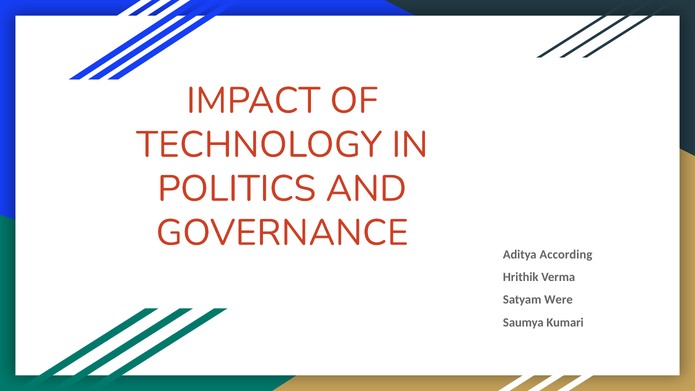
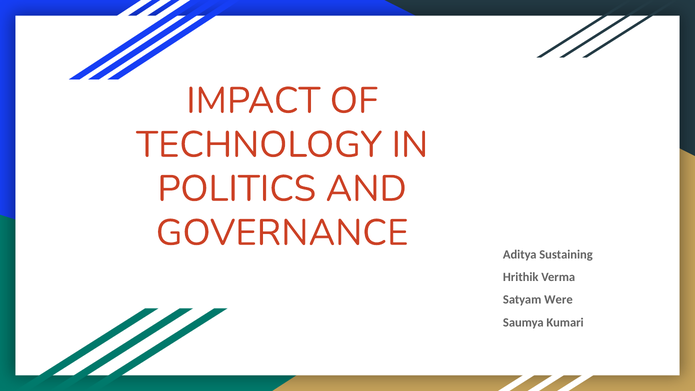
According: According -> Sustaining
